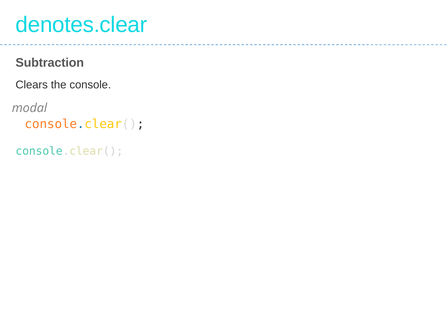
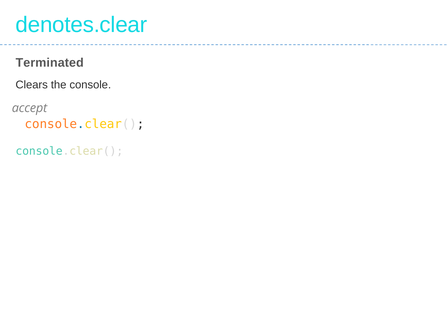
Subtraction: Subtraction -> Terminated
modal: modal -> accept
